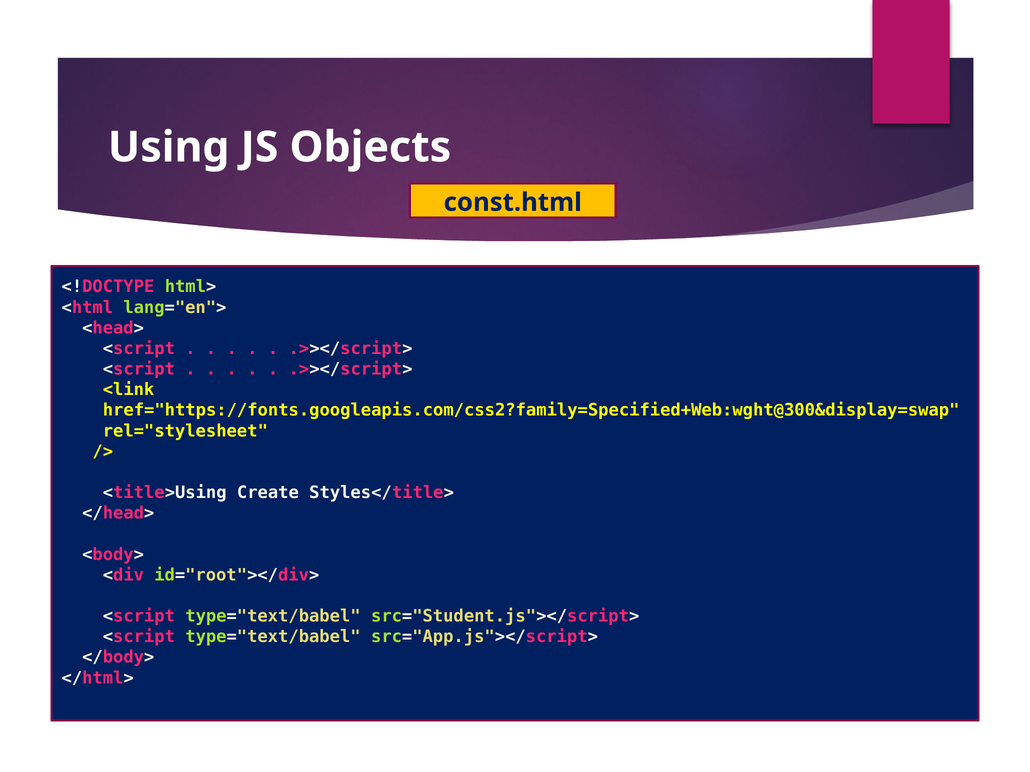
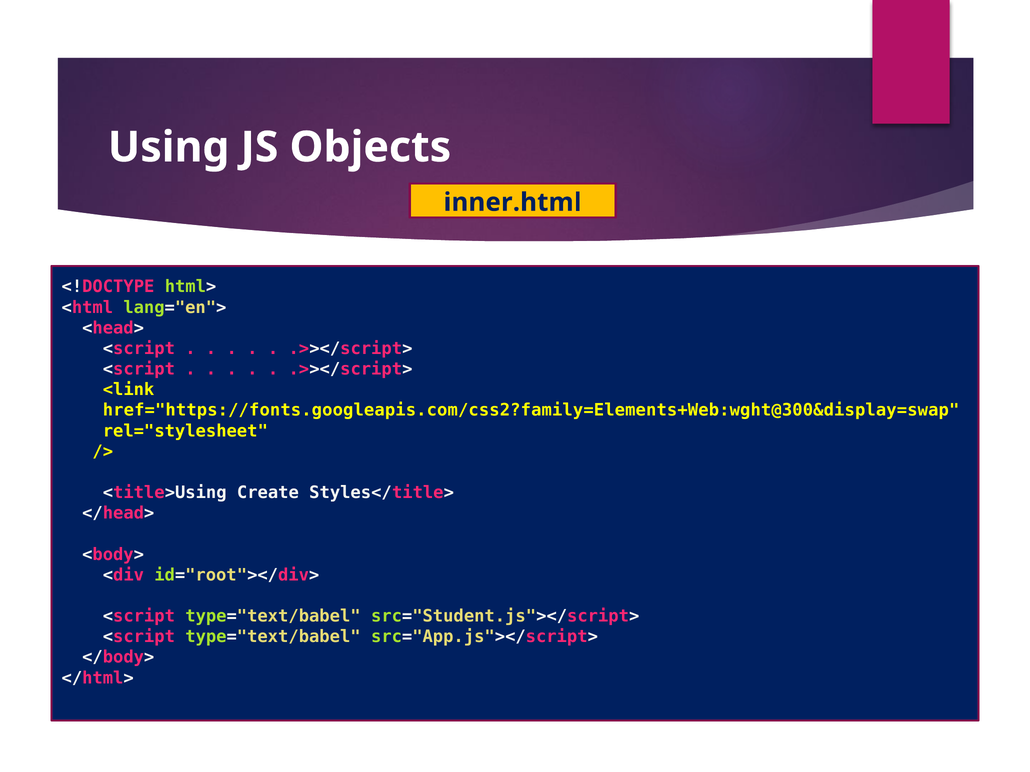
const.html: const.html -> inner.html
href="https://fonts.googleapis.com/css2?family=Specified+Web:wght@300&display=swap: href="https://fonts.googleapis.com/css2?family=Specified+Web:wght@300&display=swap -> href="https://fonts.googleapis.com/css2?family=Elements+Web:wght@300&display=swap
